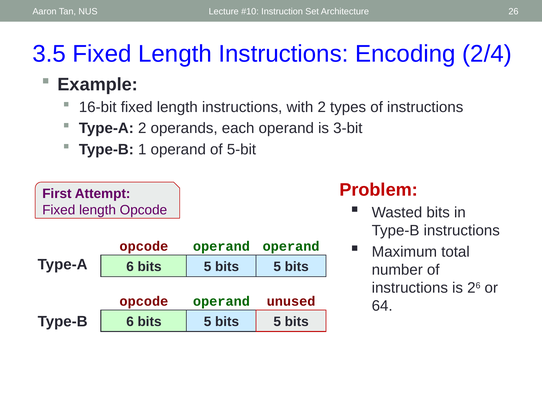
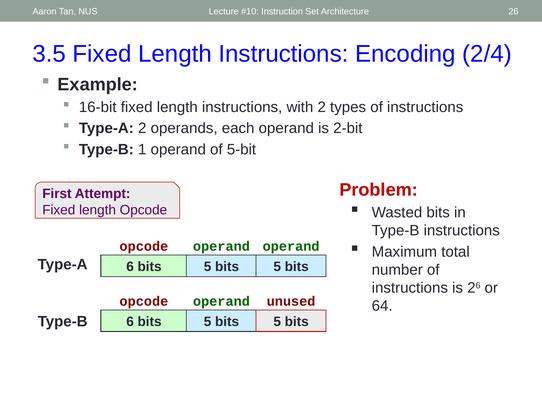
3-bit: 3-bit -> 2-bit
